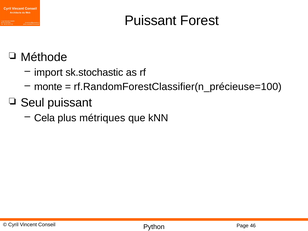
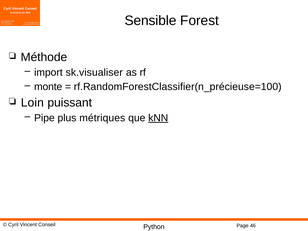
Puissant at (151, 21): Puissant -> Sensible
sk.stochastic: sk.stochastic -> sk.visualiser
Seul: Seul -> Loin
Cela: Cela -> Pipe
kNN underline: none -> present
